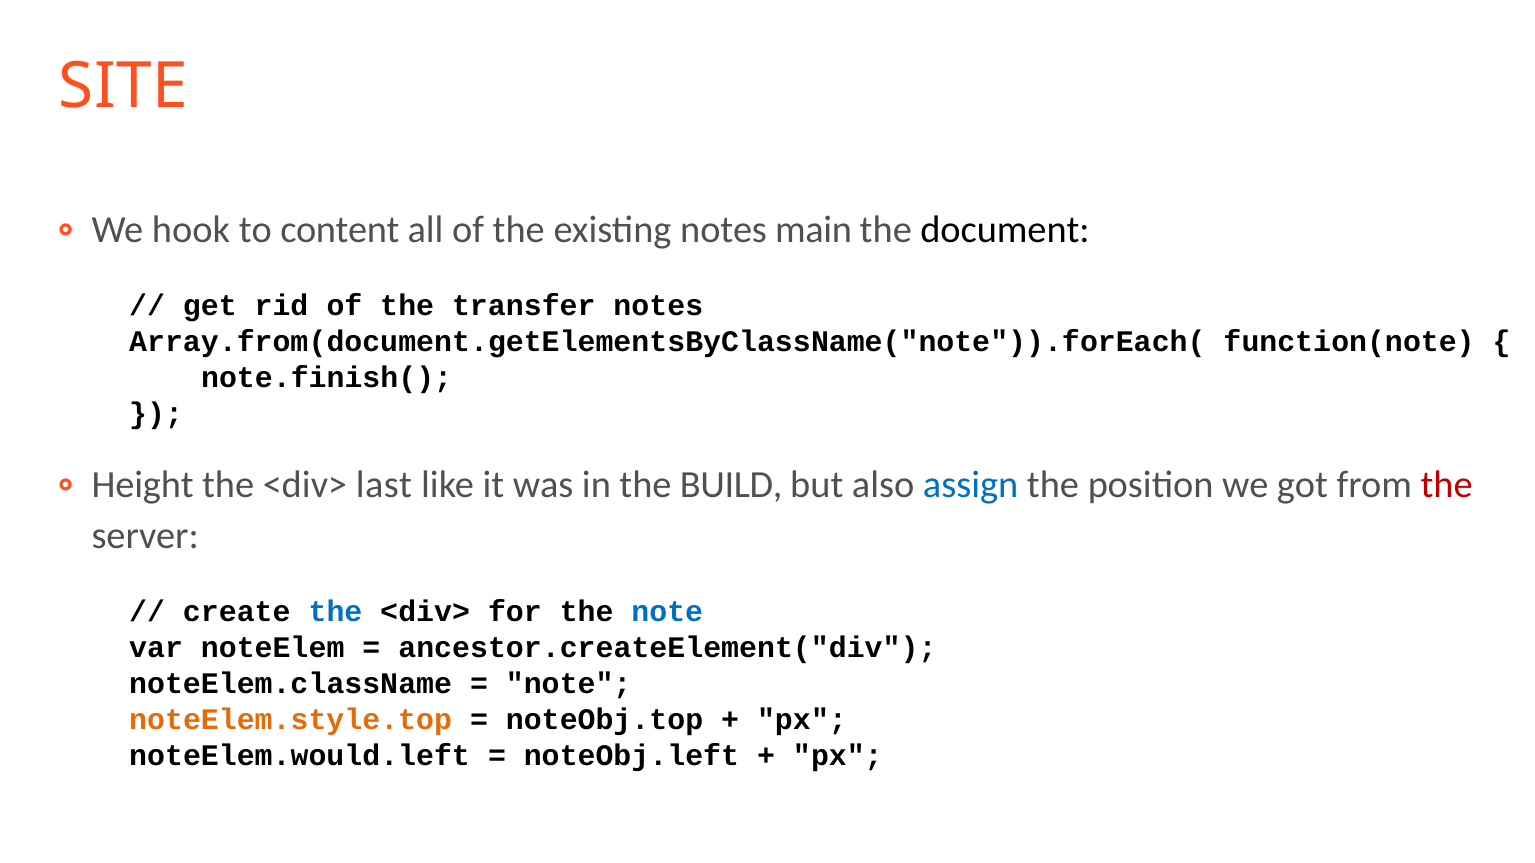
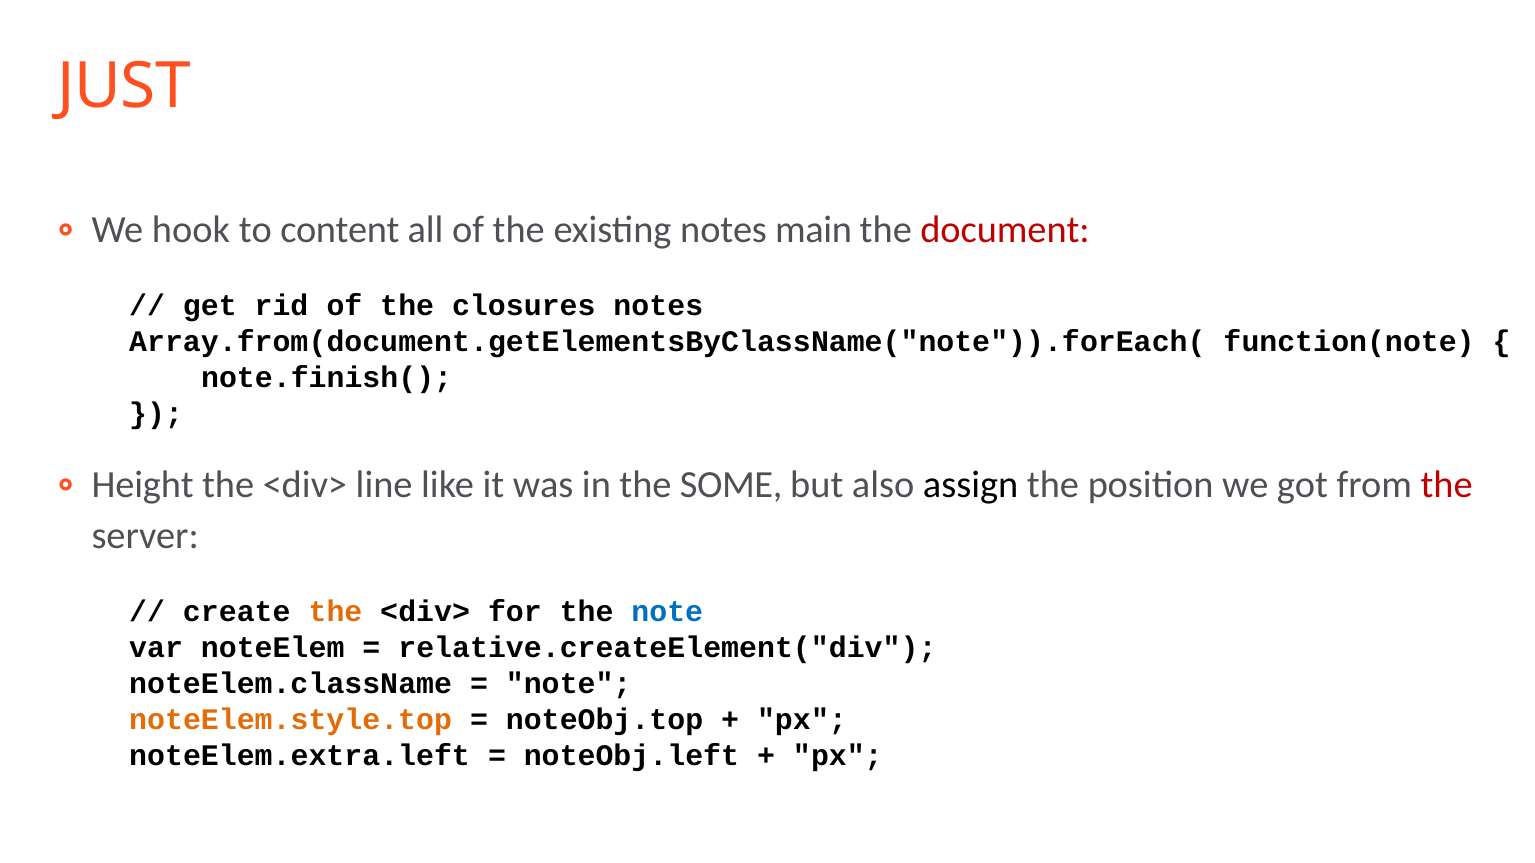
SITE: SITE -> JUST
document colour: black -> red
transfer: transfer -> closures
last: last -> line
BUILD: BUILD -> SOME
assign colour: blue -> black
the at (335, 612) colour: blue -> orange
ancestor.createElement("div: ancestor.createElement("div -> relative.createElement("div
noteElem.would.left: noteElem.would.left -> noteElem.extra.left
